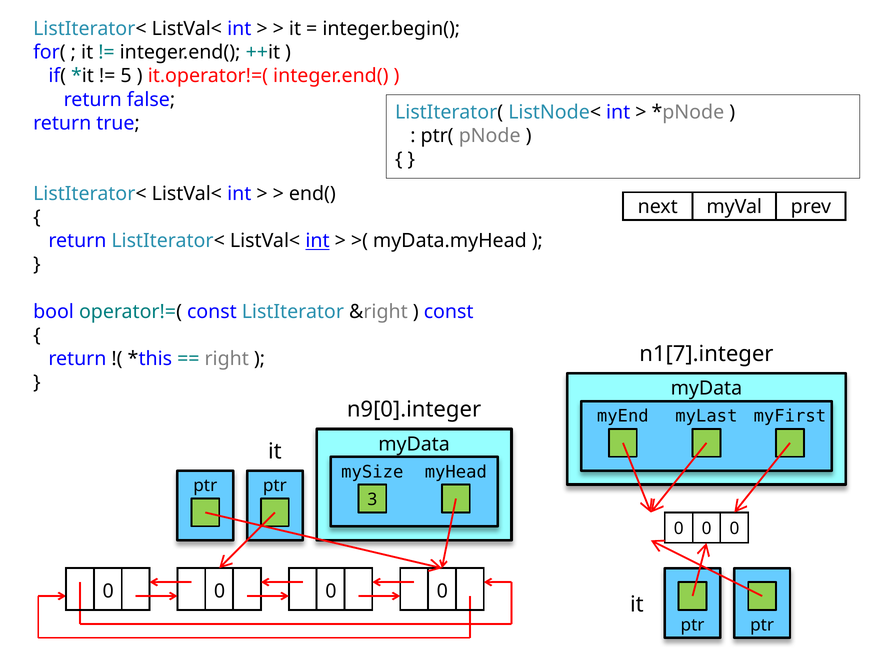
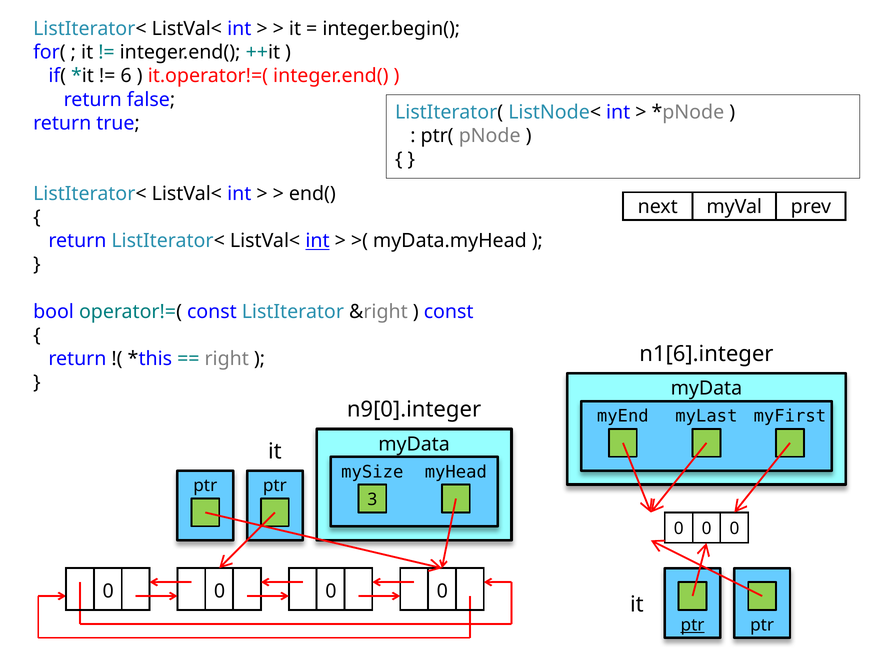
5: 5 -> 6
n1[7].integer: n1[7].integer -> n1[6].integer
ptr at (693, 625) underline: none -> present
